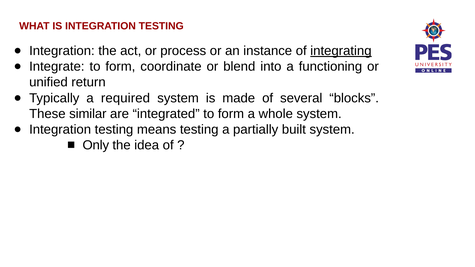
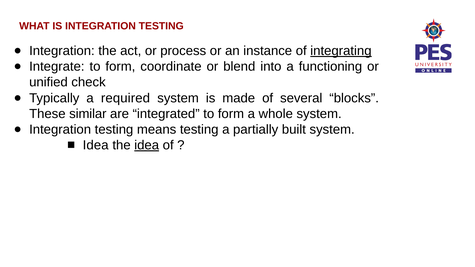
return: return -> check
Only at (96, 145): Only -> Idea
idea at (147, 145) underline: none -> present
